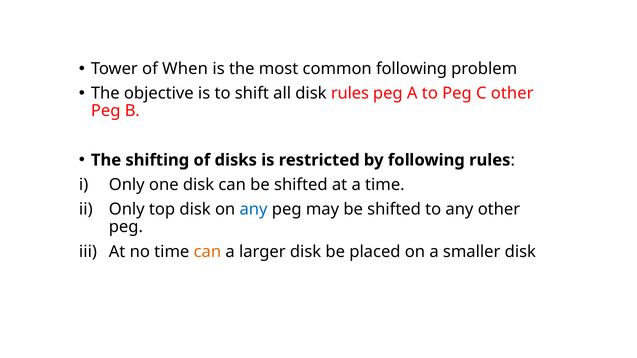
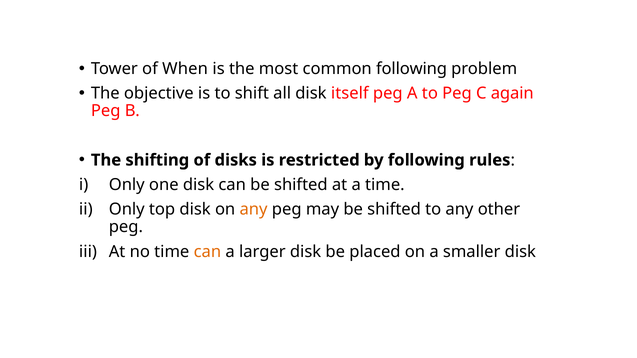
disk rules: rules -> itself
C other: other -> again
any at (254, 209) colour: blue -> orange
